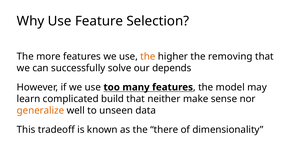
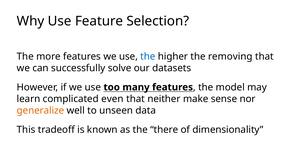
the at (148, 57) colour: orange -> blue
depends: depends -> datasets
build: build -> even
